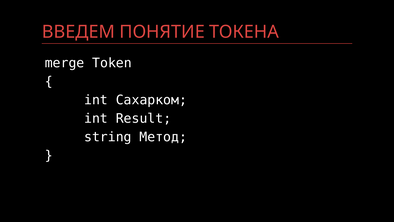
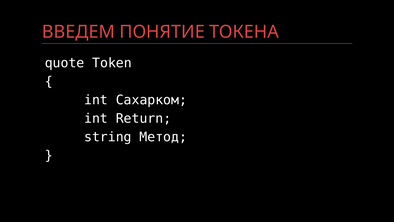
merge: merge -> quote
Result: Result -> Return
